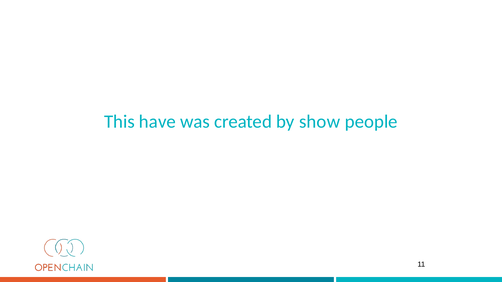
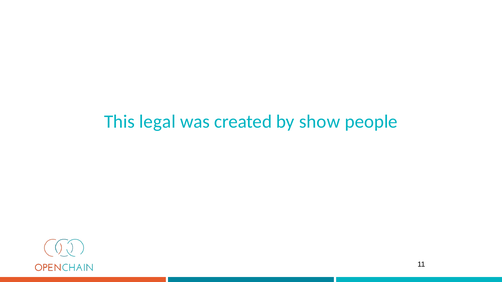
have: have -> legal
